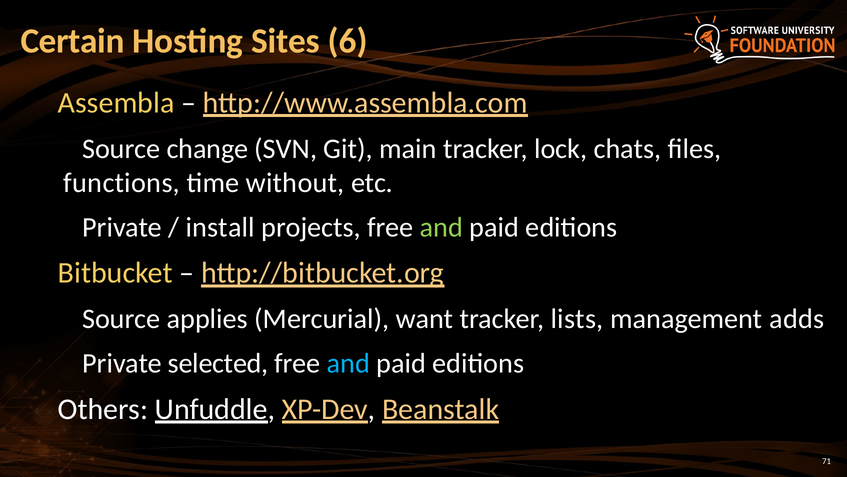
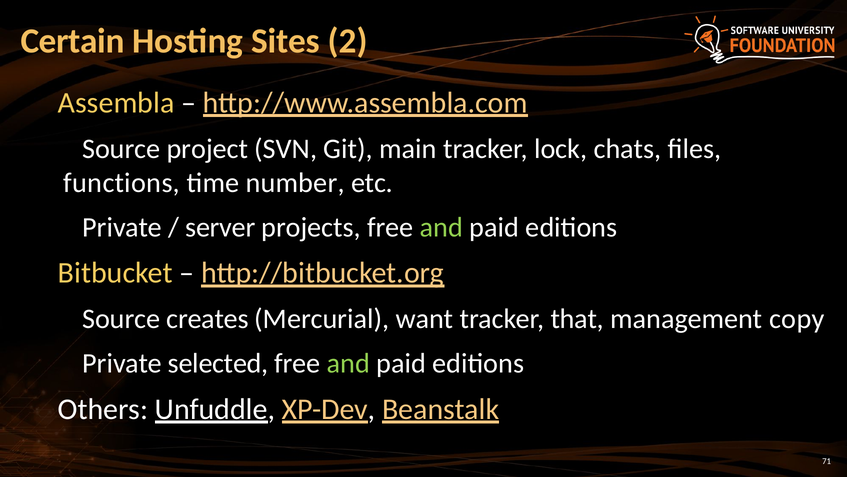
6: 6 -> 2
change: change -> project
without: without -> number
install: install -> server
applies: applies -> creates
lists: lists -> that
adds: adds -> copy
and at (348, 363) colour: light blue -> light green
